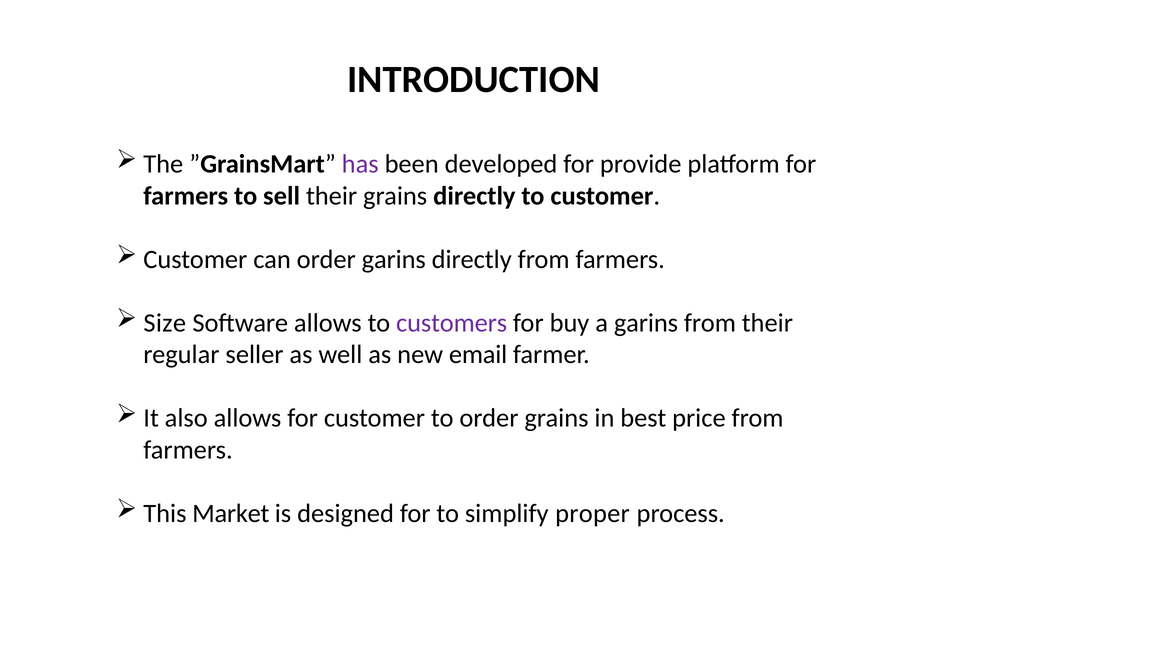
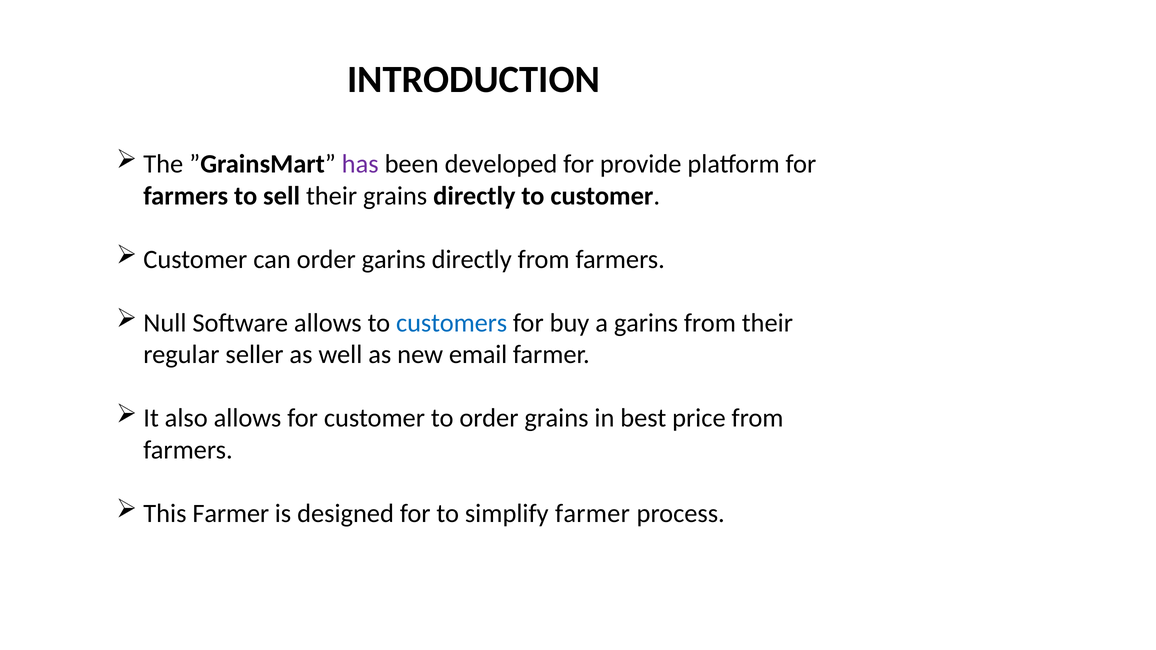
Size: Size -> Null
customers colour: purple -> blue
This Market: Market -> Farmer
simplify proper: proper -> farmer
